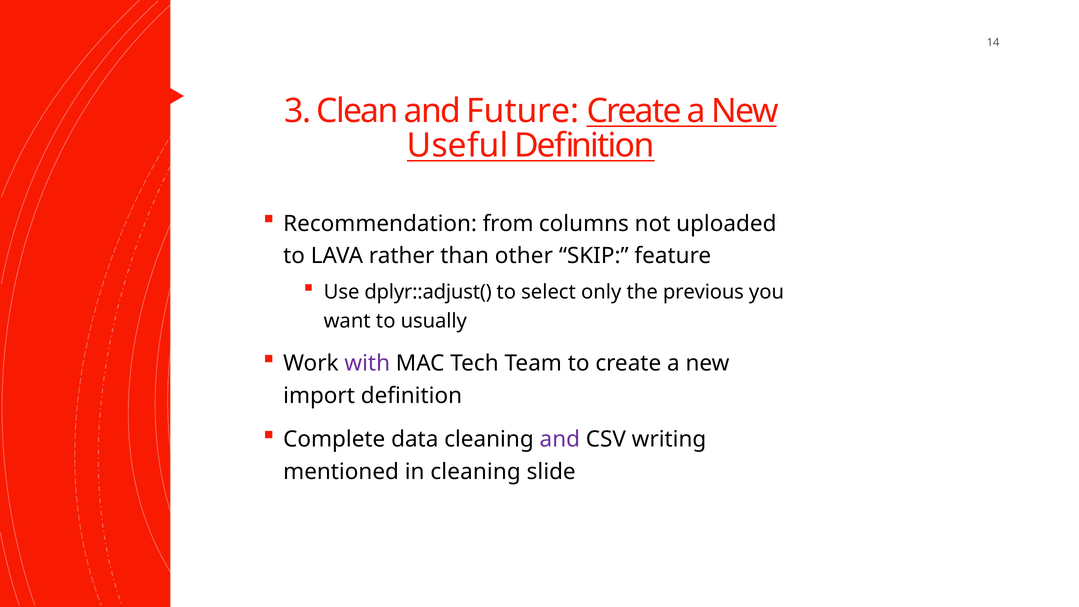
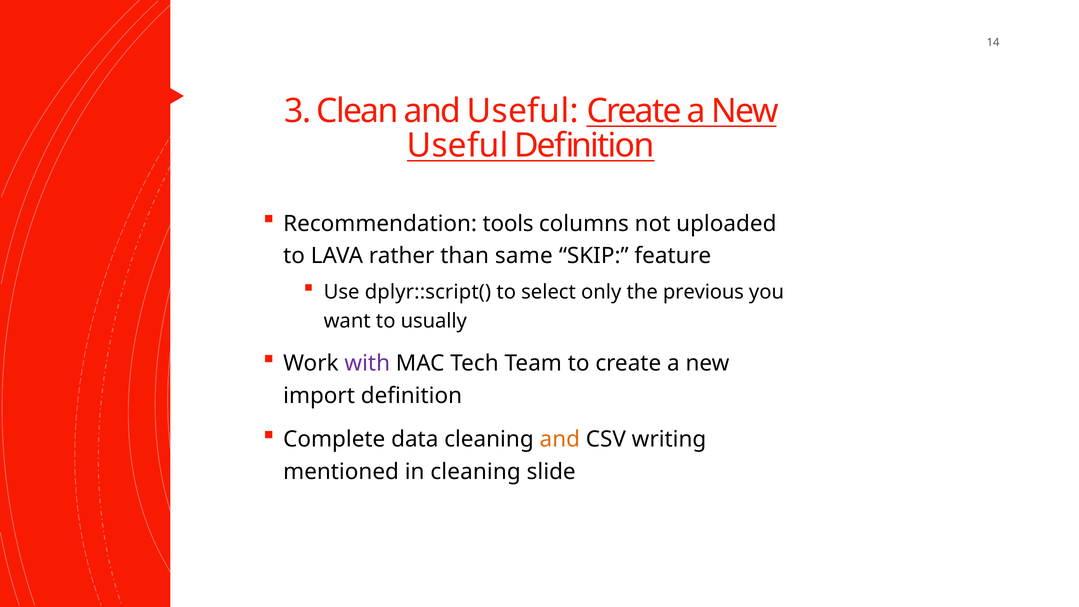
and Future: Future -> Useful
from: from -> tools
other: other -> same
dplyr::adjust(: dplyr::adjust( -> dplyr::script(
and at (560, 440) colour: purple -> orange
